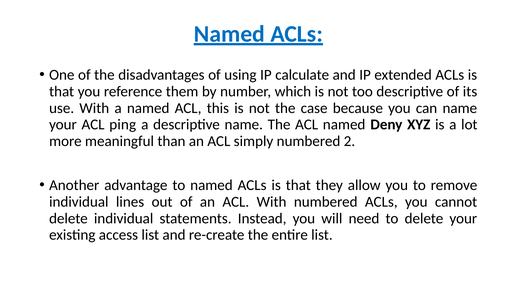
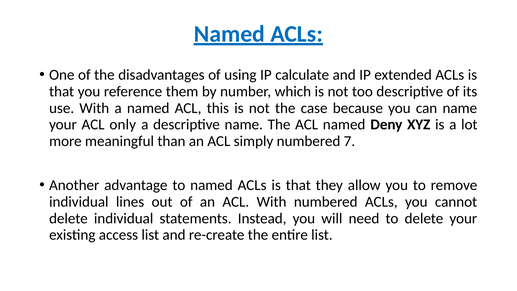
ping: ping -> only
2: 2 -> 7
